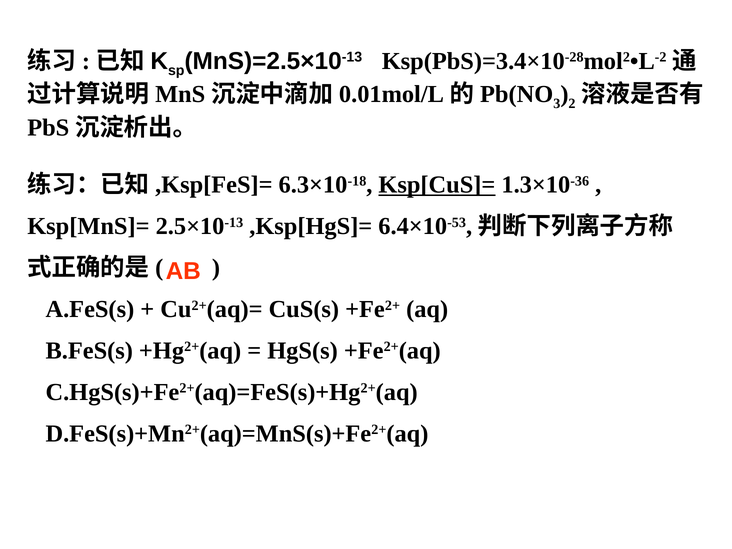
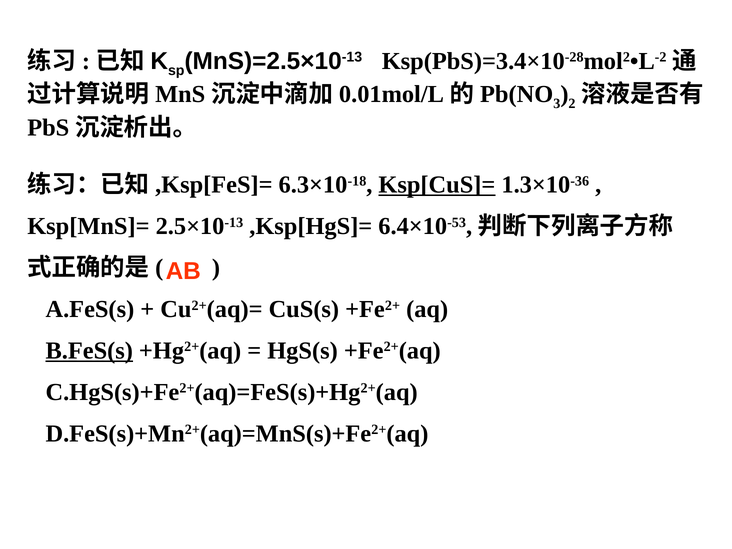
B.FeS(s underline: none -> present
